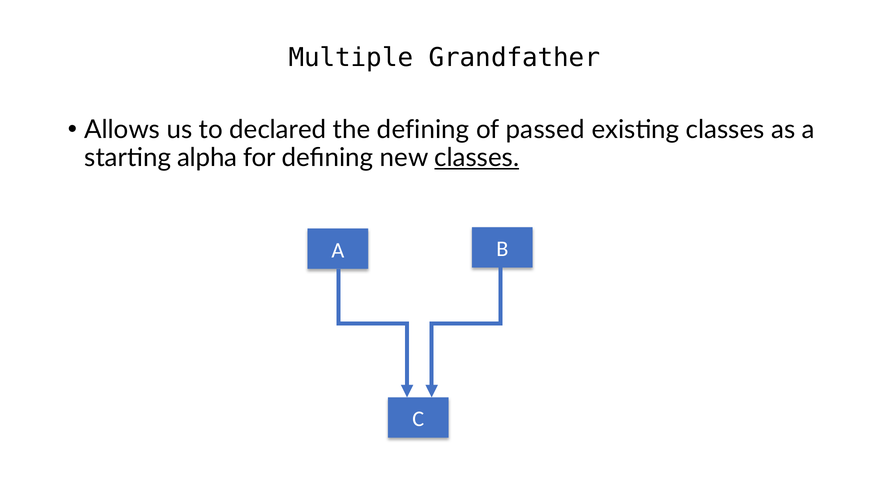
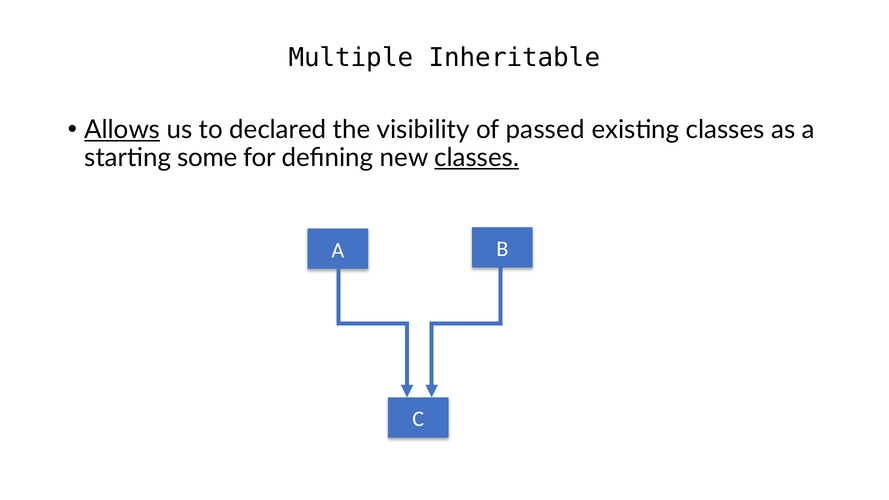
Grandfather: Grandfather -> Inheritable
Allows underline: none -> present
the defining: defining -> visibility
alpha: alpha -> some
